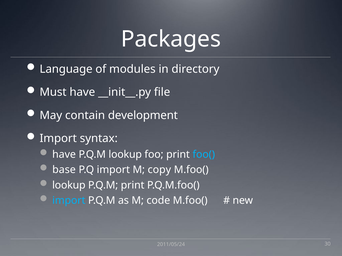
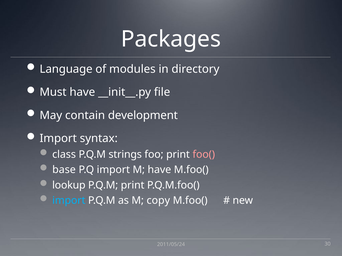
have at (64, 155): have -> class
P.Q.M lookup: lookup -> strings
foo( colour: light blue -> pink
M copy: copy -> have
code: code -> copy
